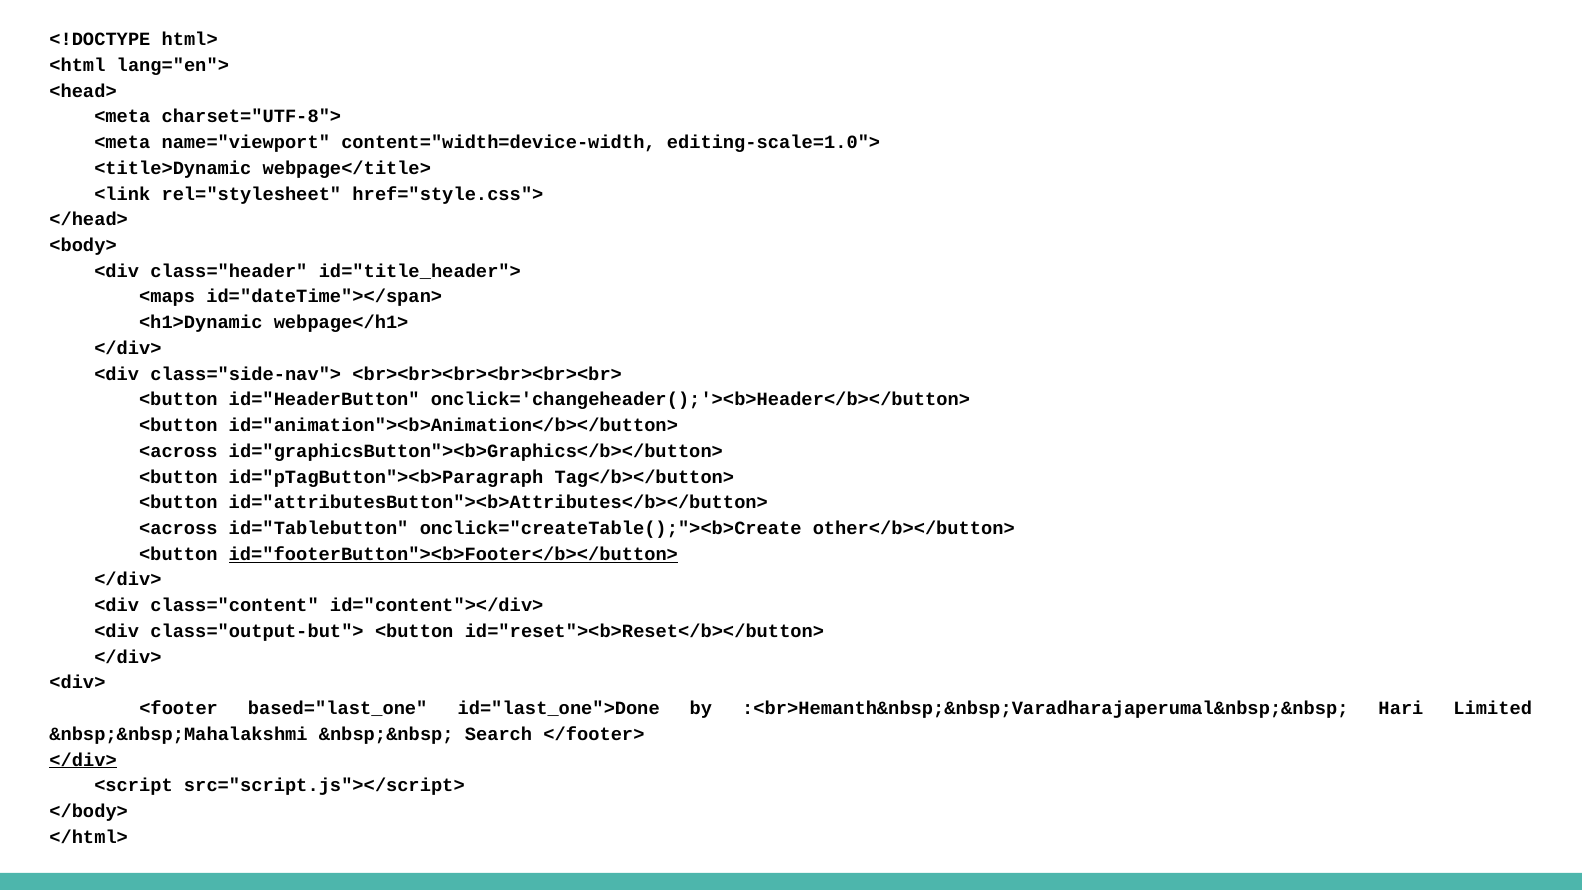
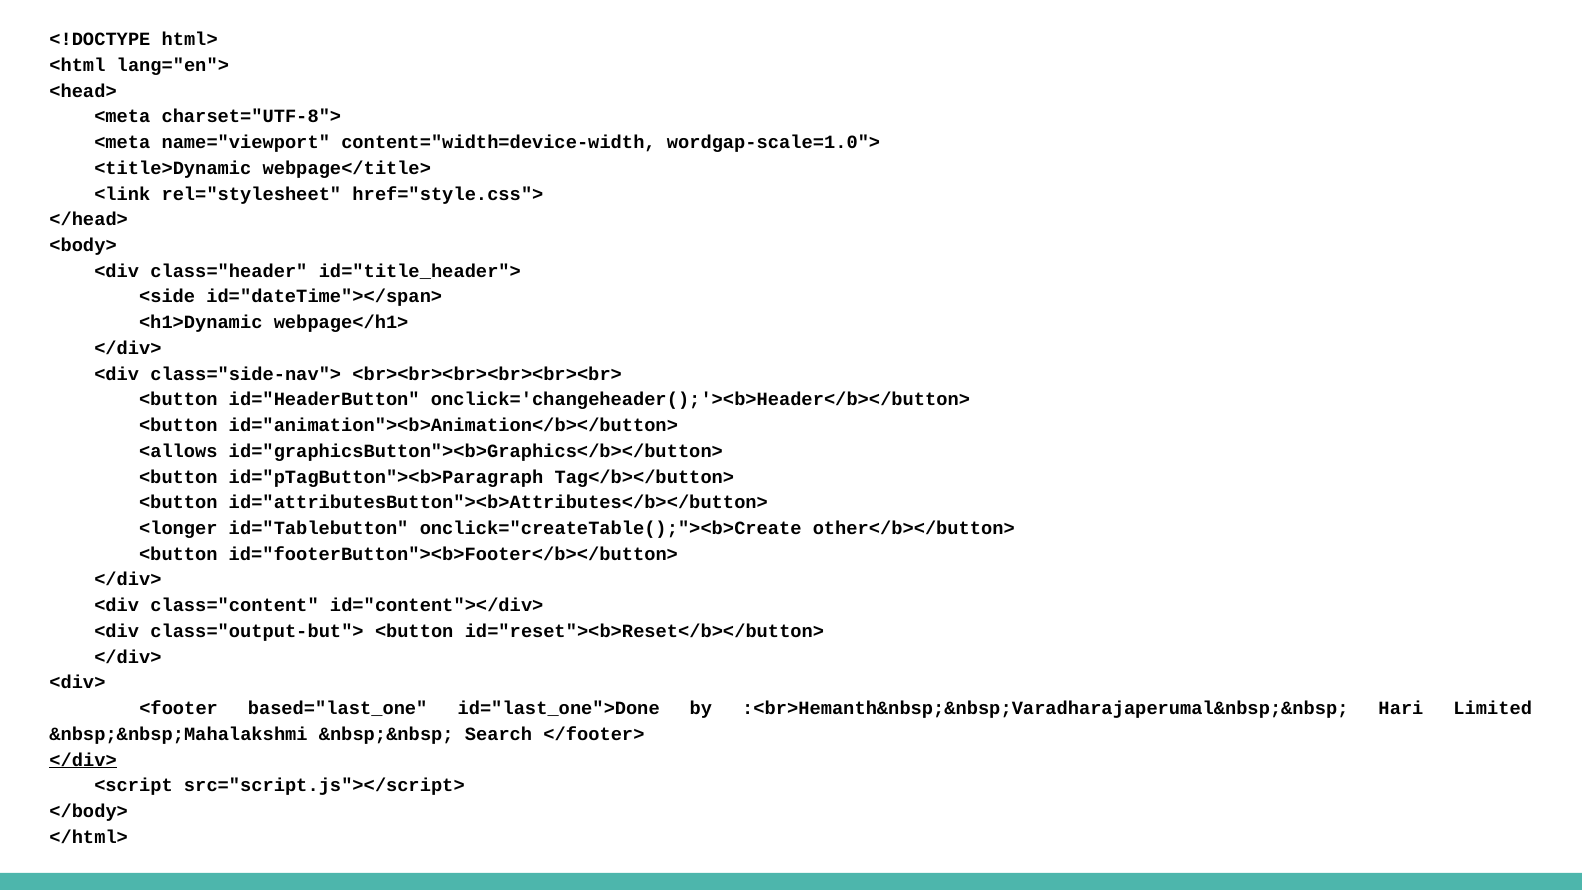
editing-scale=1.0">: editing-scale=1.0"> -> wordgap-scale=1.0">
<maps: <maps -> <side
<across at (178, 451): <across -> <allows
<across at (178, 528): <across -> <longer
id="footerButton"><b>Footer</b></button> underline: present -> none
